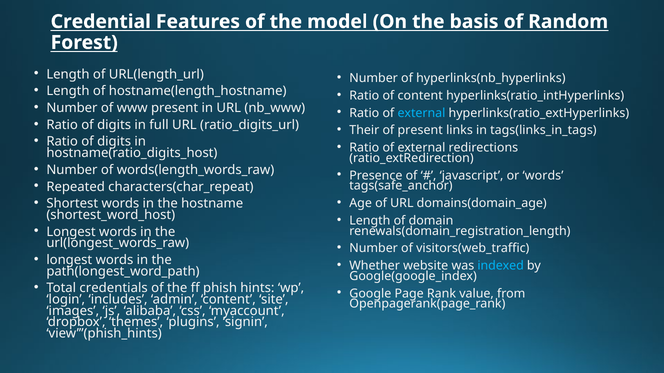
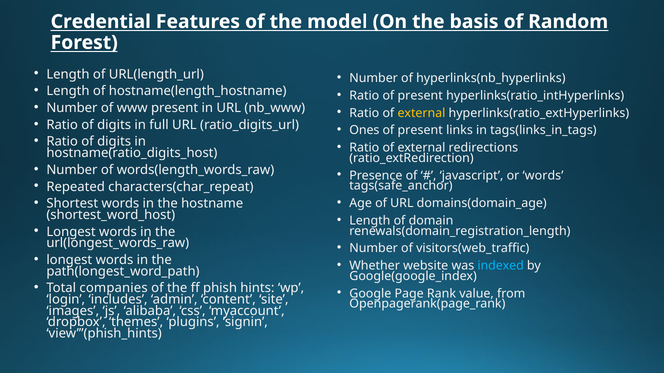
Ratio of content: content -> present
external at (421, 113) colour: light blue -> yellow
Their: Their -> Ones
credentials: credentials -> companies
